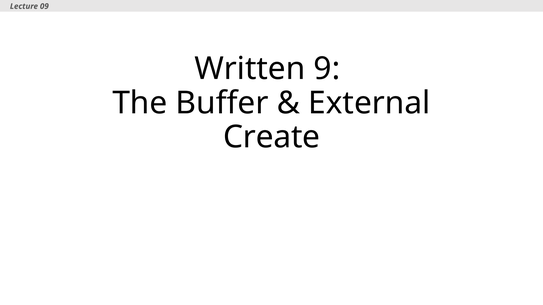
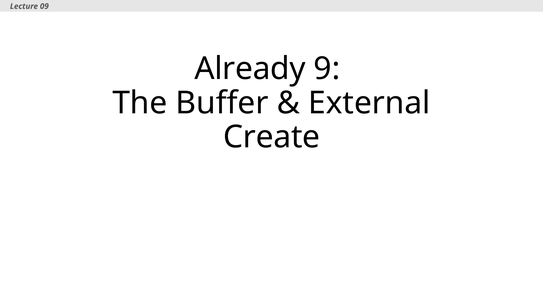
Written: Written -> Already
